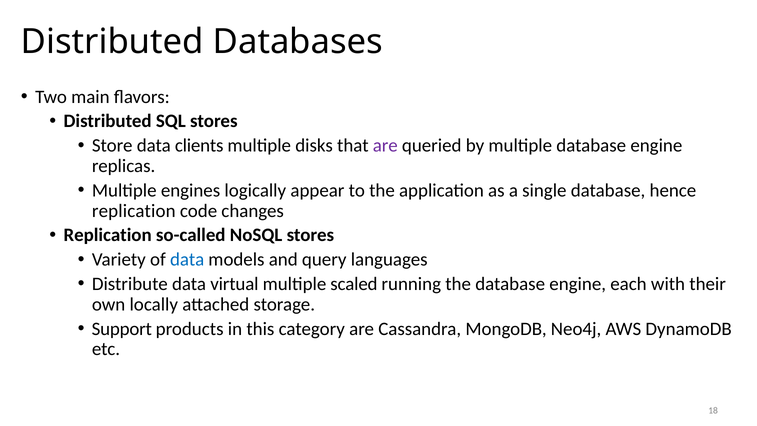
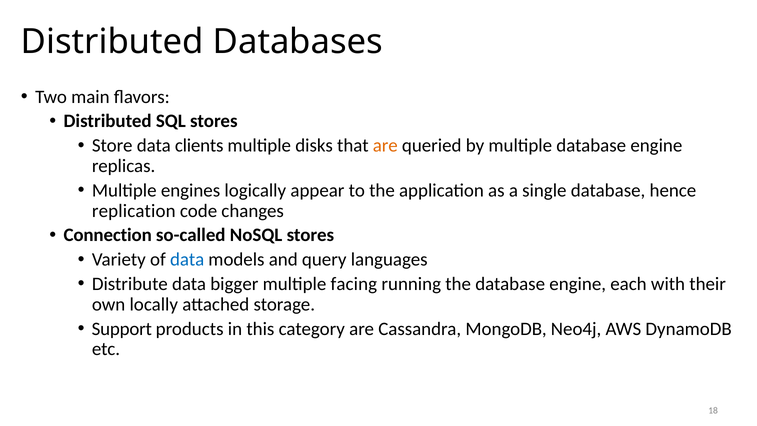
are at (385, 146) colour: purple -> orange
Replication at (108, 235): Replication -> Connection
virtual: virtual -> bigger
scaled: scaled -> facing
